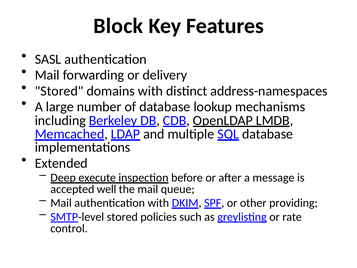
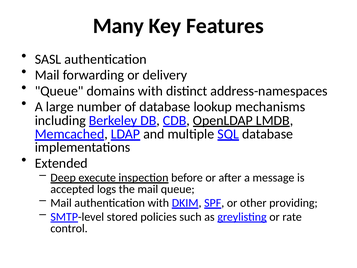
Block: Block -> Many
Stored at (59, 91): Stored -> Queue
well: well -> logs
